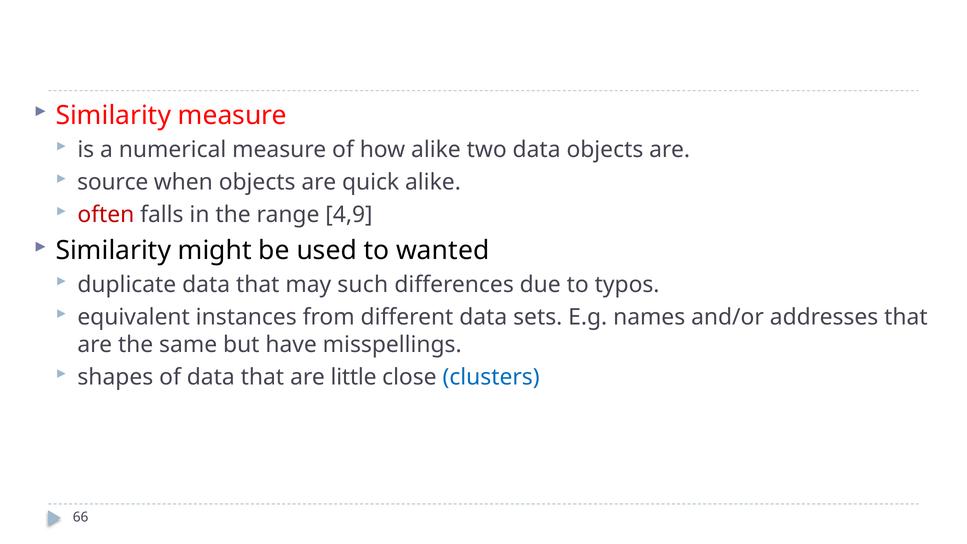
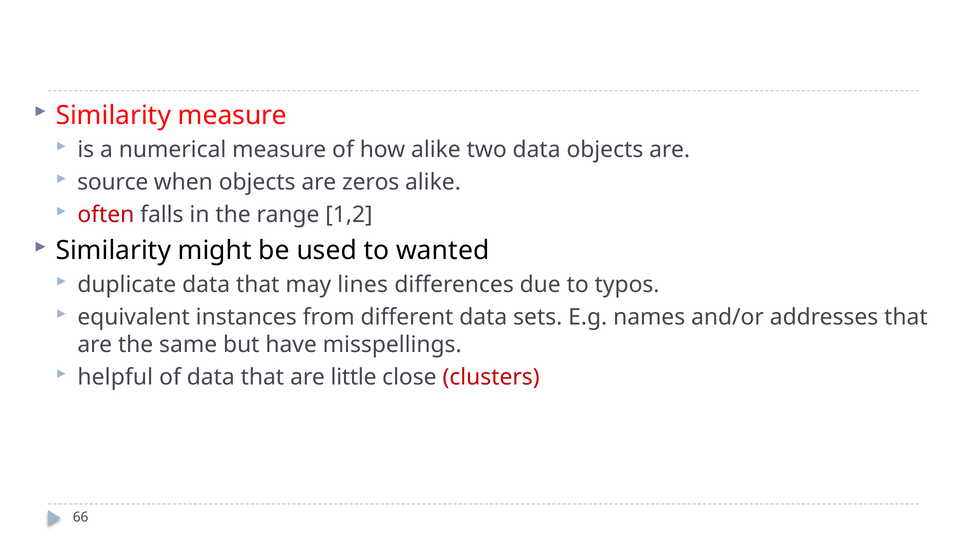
quick: quick -> zeros
4,9: 4,9 -> 1,2
such: such -> lines
shapes: shapes -> helpful
clusters colour: blue -> red
